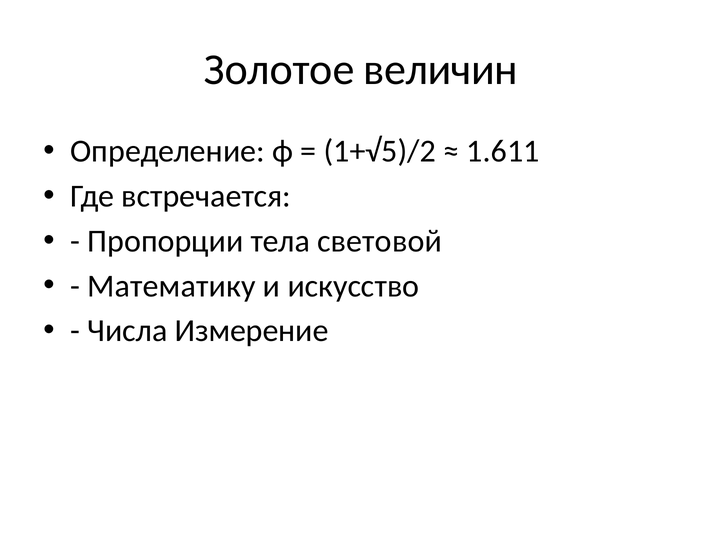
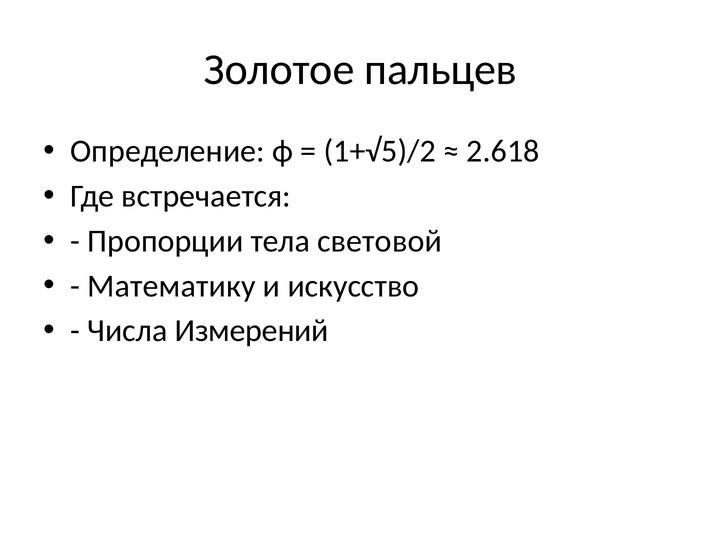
величин: величин -> пальцев
1.611: 1.611 -> 2.618
Измерение: Измерение -> Измерений
